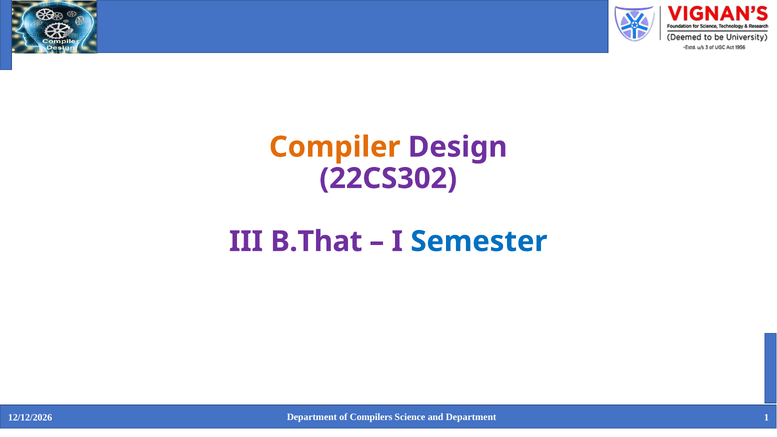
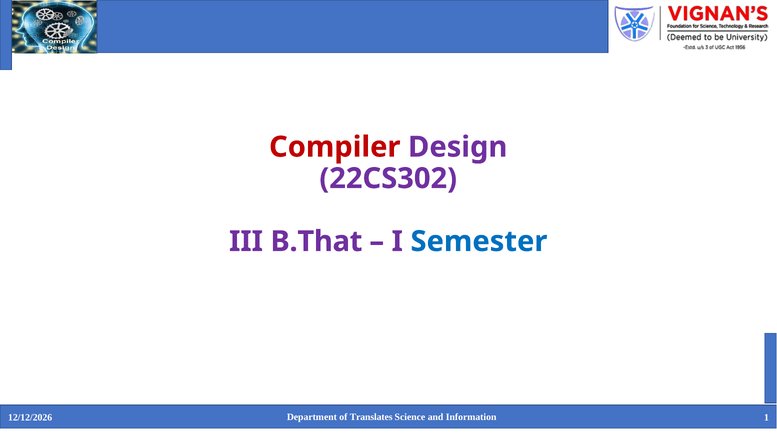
Compiler colour: orange -> red
Compilers: Compilers -> Translates
and Department: Department -> Information
